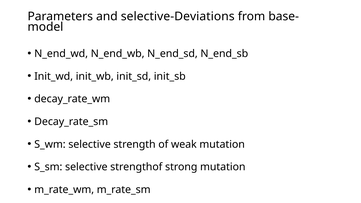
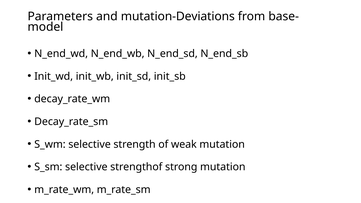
selective-Deviations: selective-Deviations -> mutation-Deviations
